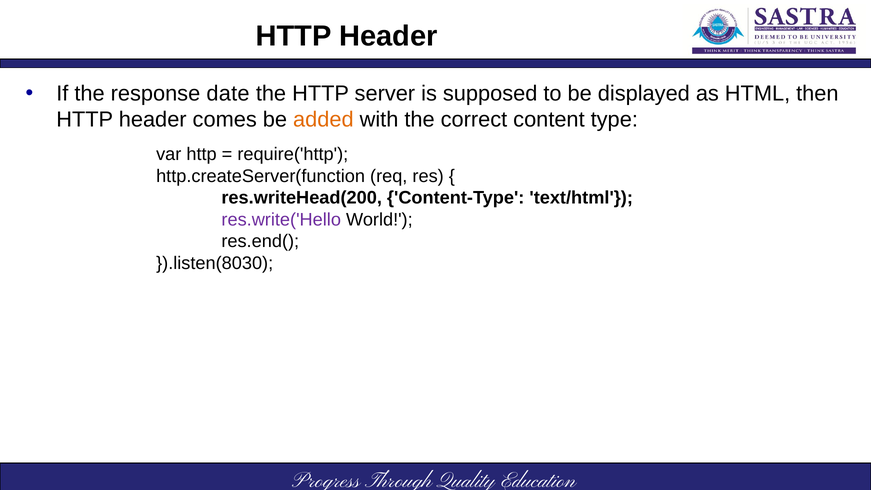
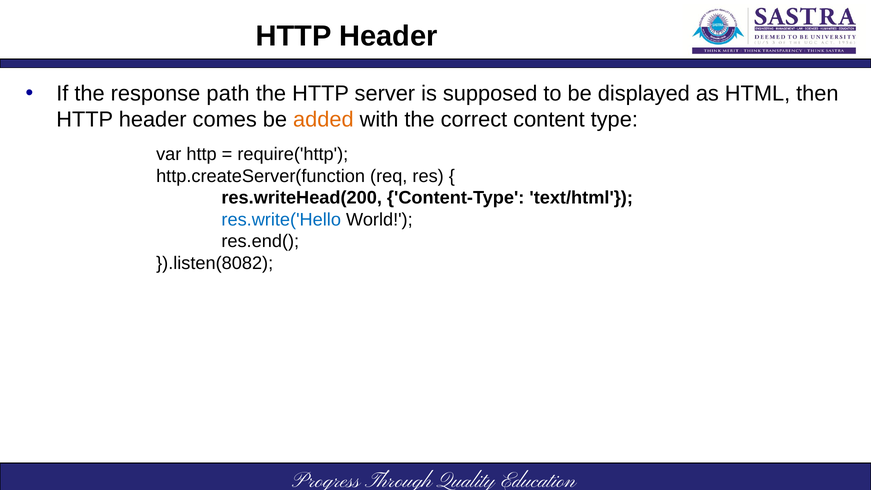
date: date -> path
res.write('Hello colour: purple -> blue
}).listen(8030: }).listen(8030 -> }).listen(8082
